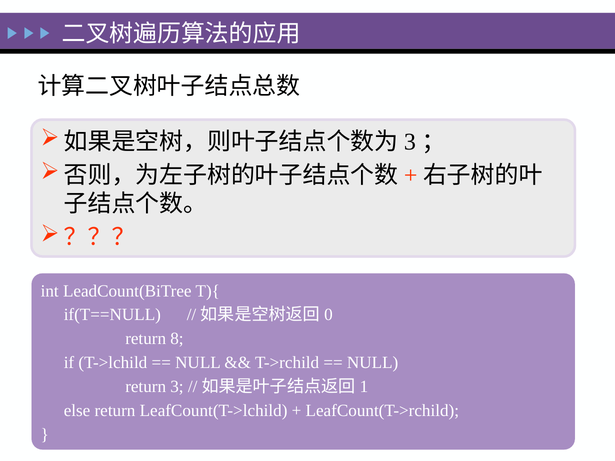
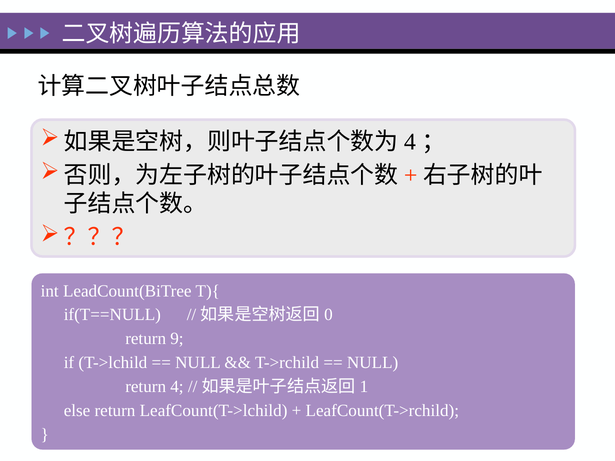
3 at (410, 142): 3 -> 4
8: 8 -> 9
return 3: 3 -> 4
